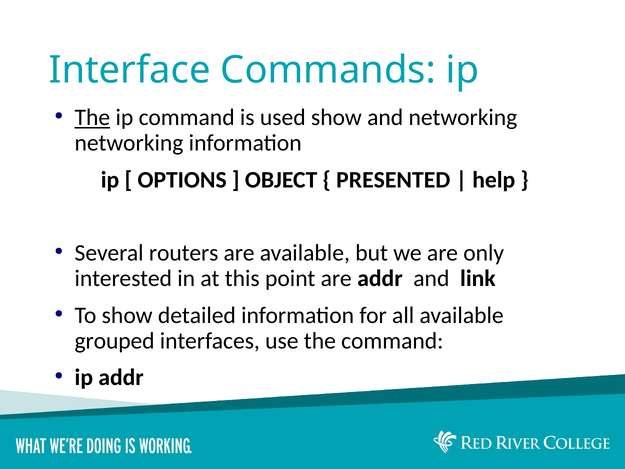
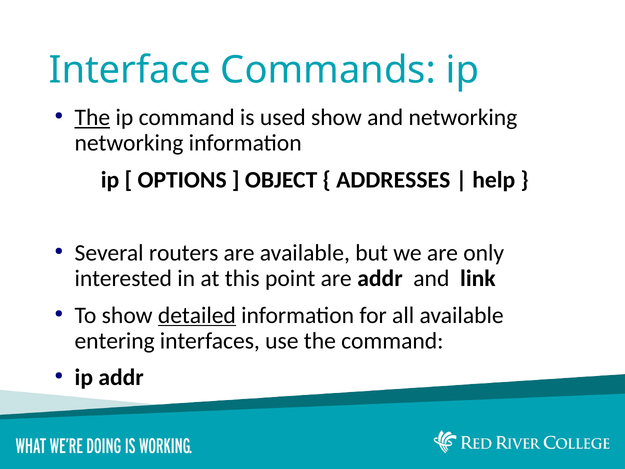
PRESENTED: PRESENTED -> ADDRESSES
detailed underline: none -> present
grouped: grouped -> entering
